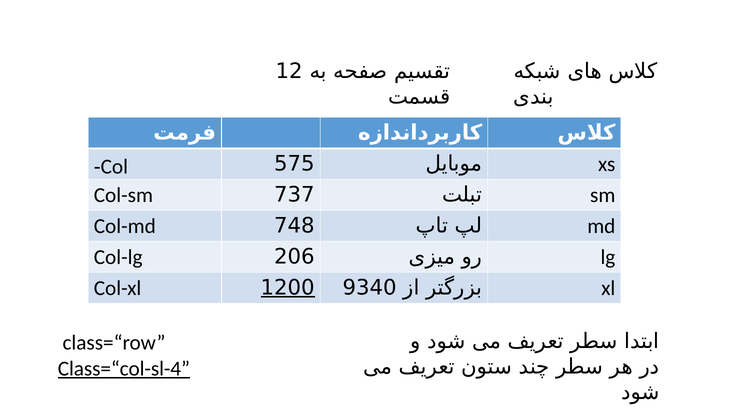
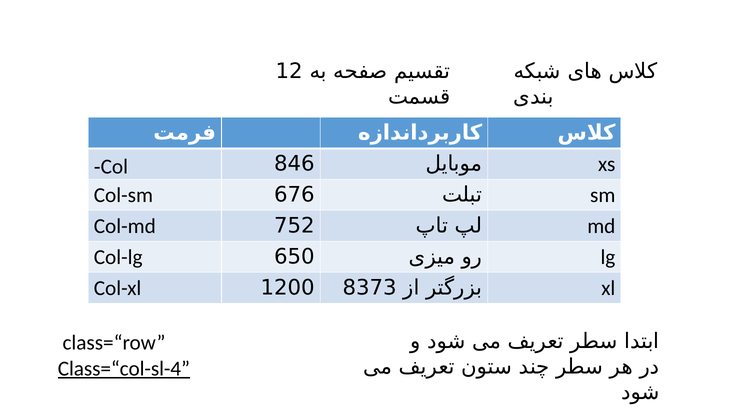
575: 575 -> 846
737: 737 -> 676
748: 748 -> 752
206: 206 -> 650
9340: 9340 -> 8373
1200 underline: present -> none
